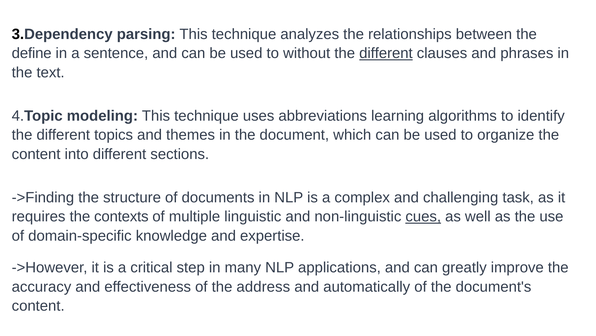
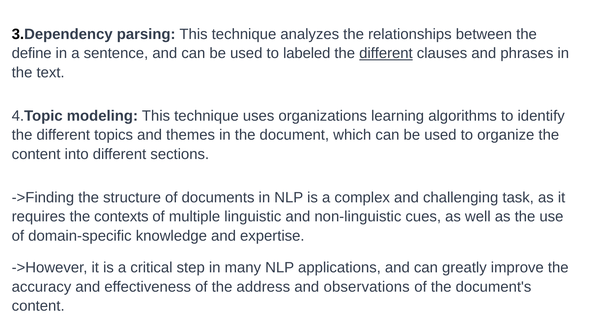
without: without -> labeled
abbreviations: abbreviations -> organizations
cues underline: present -> none
automatically: automatically -> observations
